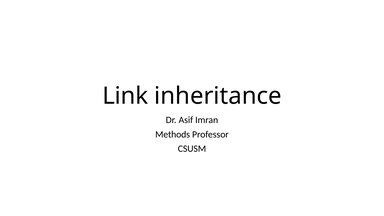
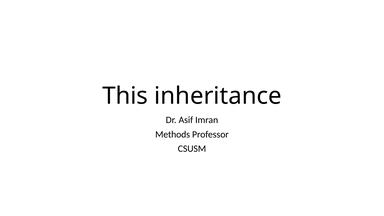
Link: Link -> This
